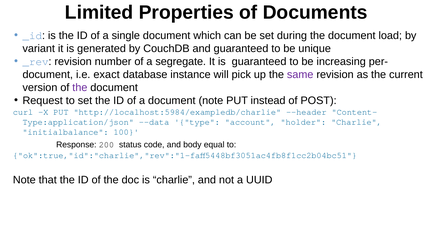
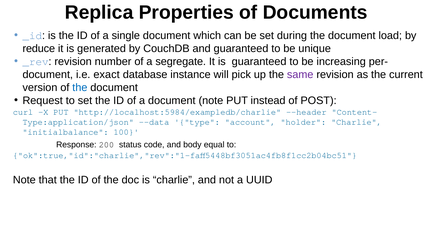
Limited: Limited -> Replica
variant: variant -> reduce
the at (80, 87) colour: purple -> blue
